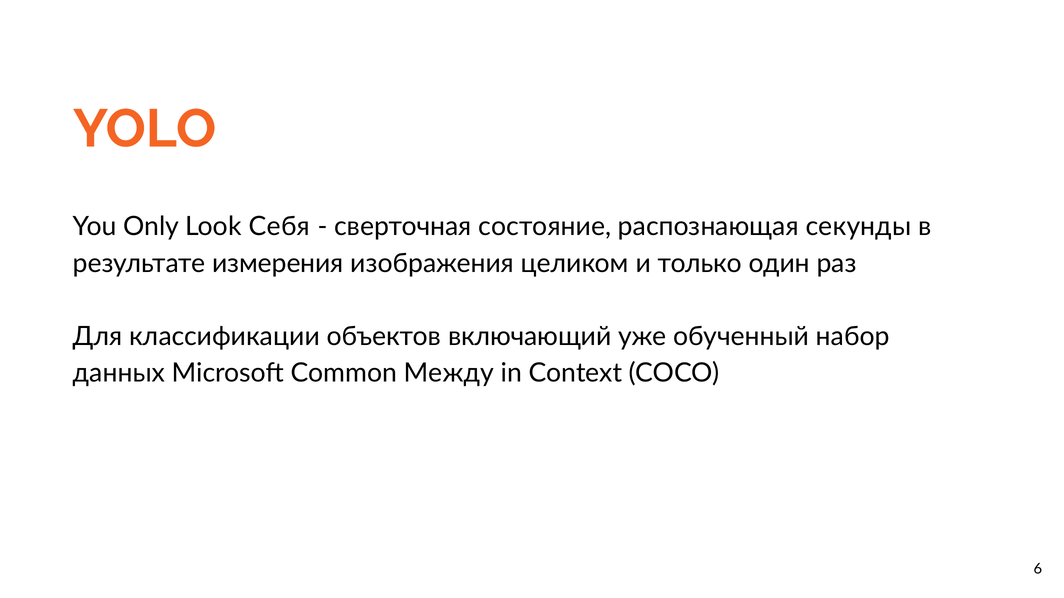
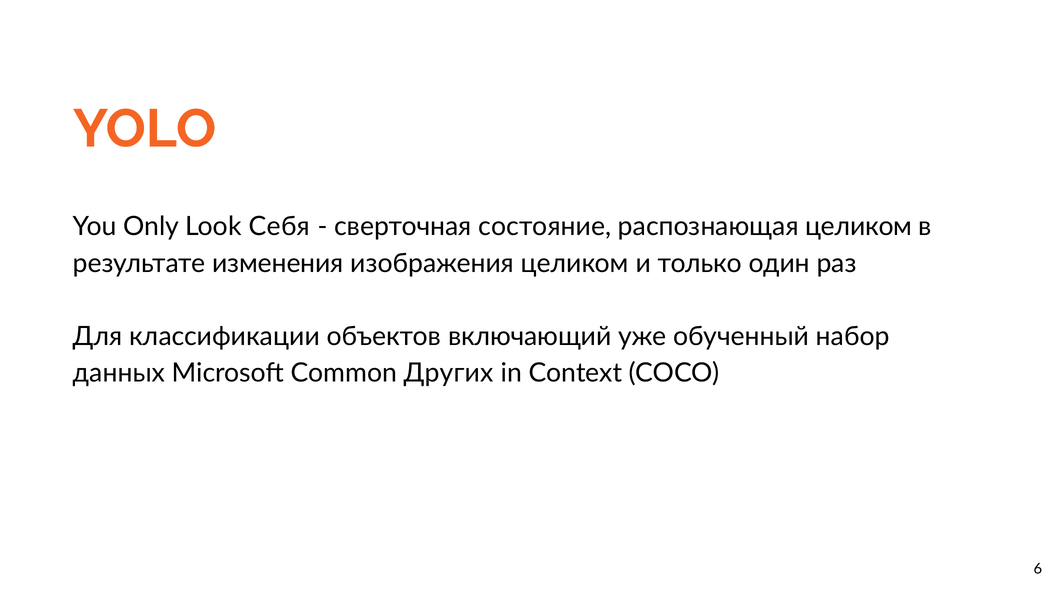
распознающая секунды: секунды -> целиком
измерения: измерения -> изменения
Между: Между -> Других
